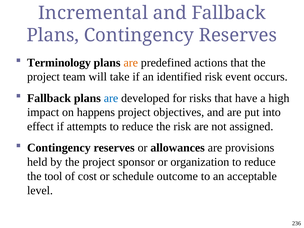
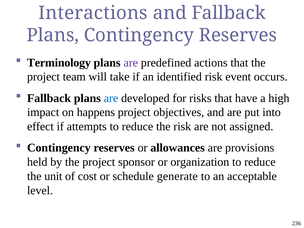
Incremental: Incremental -> Interactions
are at (131, 63) colour: orange -> purple
tool: tool -> unit
outcome: outcome -> generate
